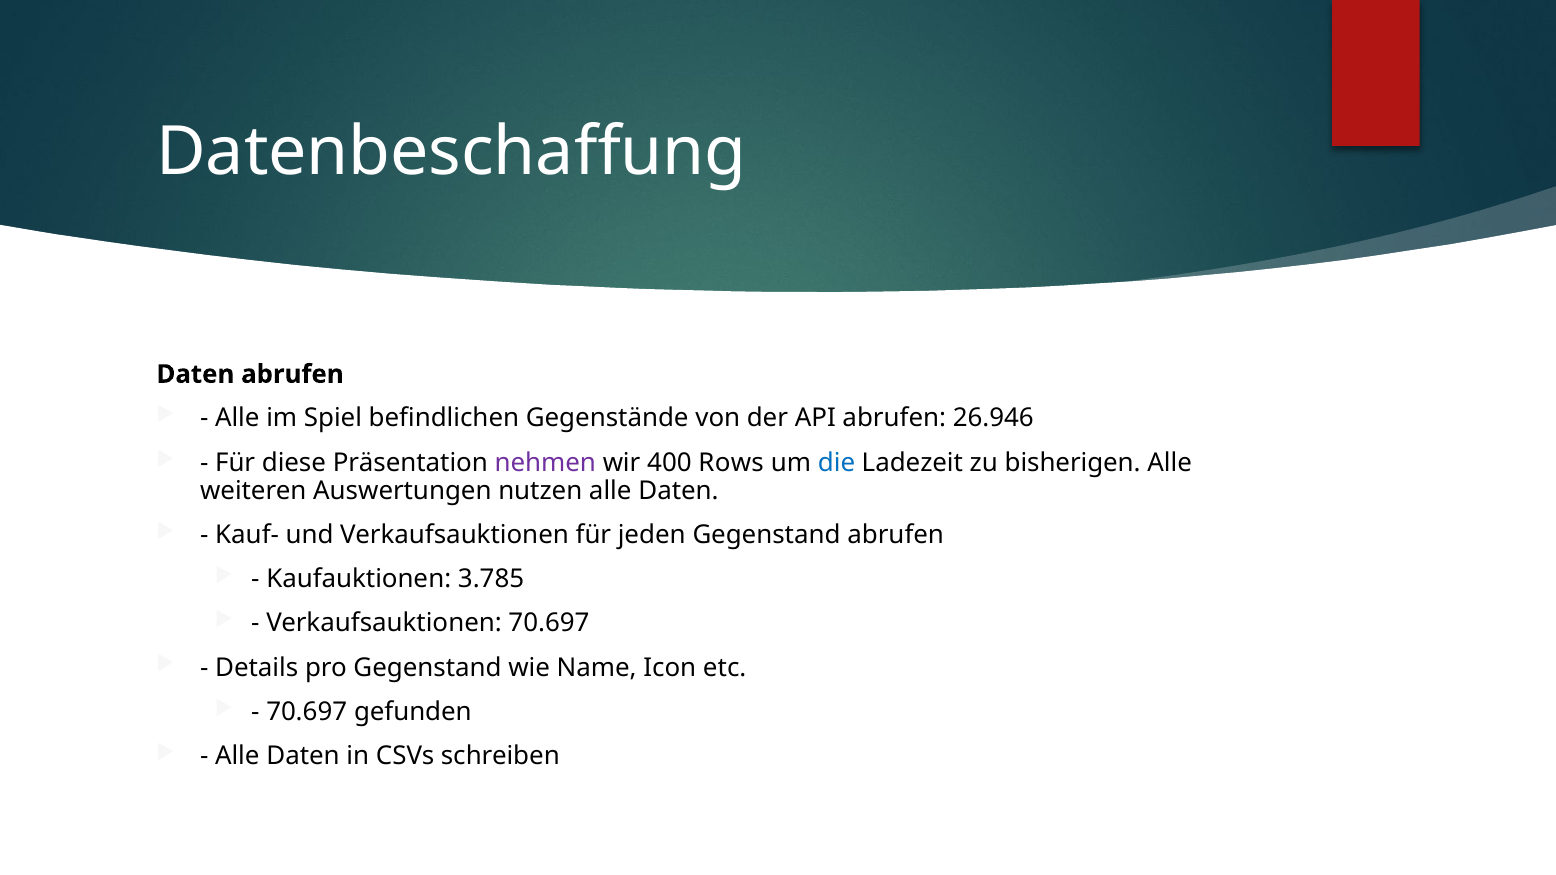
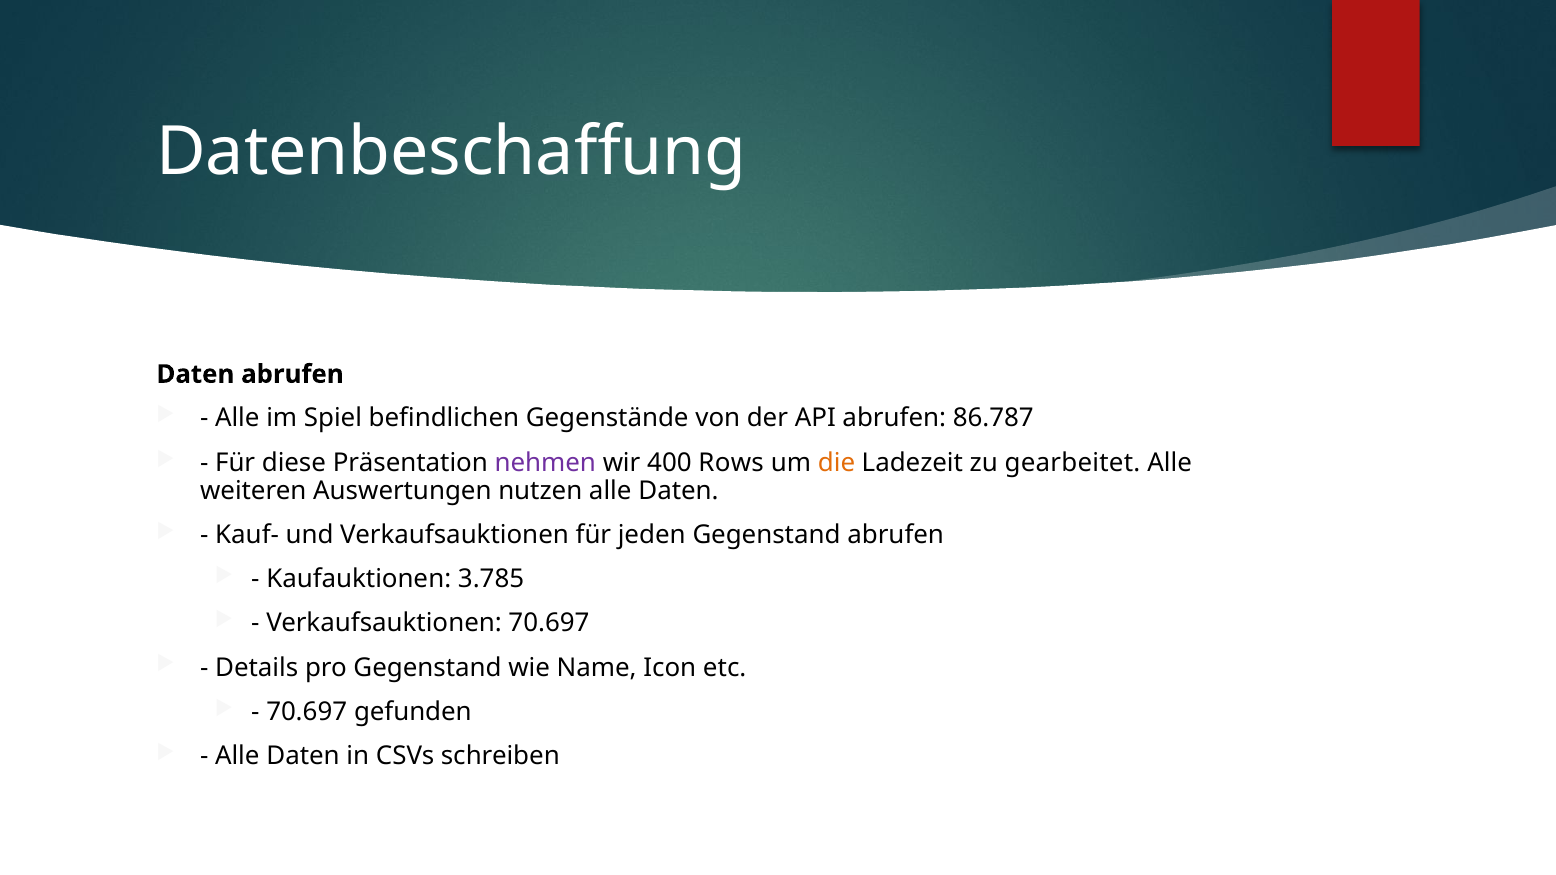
26.946: 26.946 -> 86.787
die colour: blue -> orange
bisherigen: bisherigen -> gearbeitet
